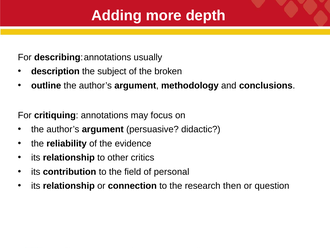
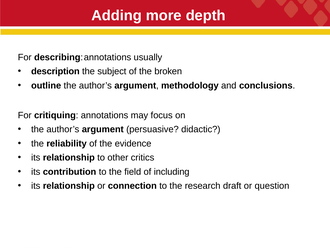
personal: personal -> including
then: then -> draft
